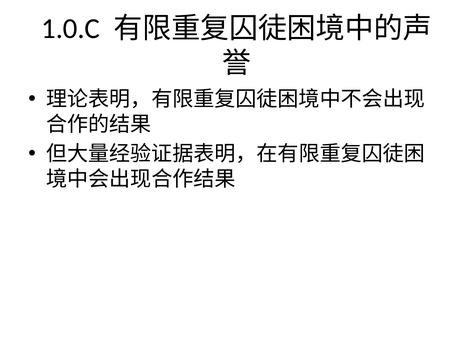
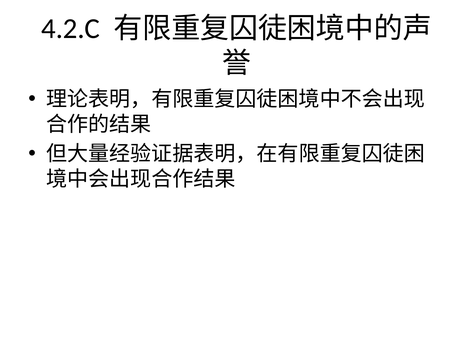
1.0.C: 1.0.C -> 4.2.C
